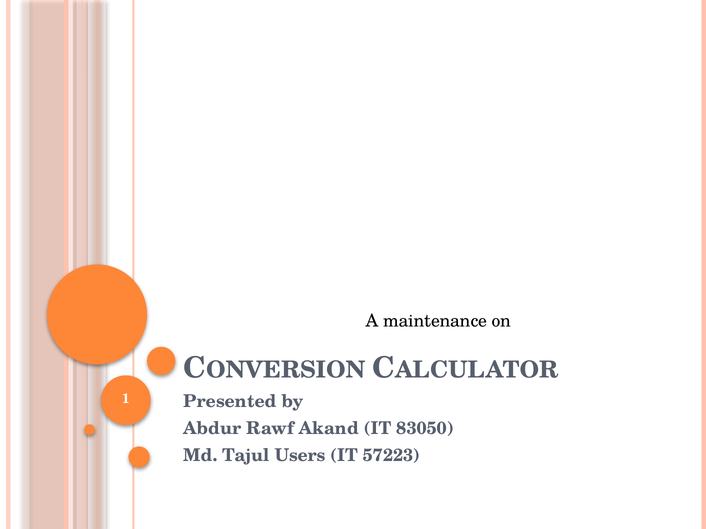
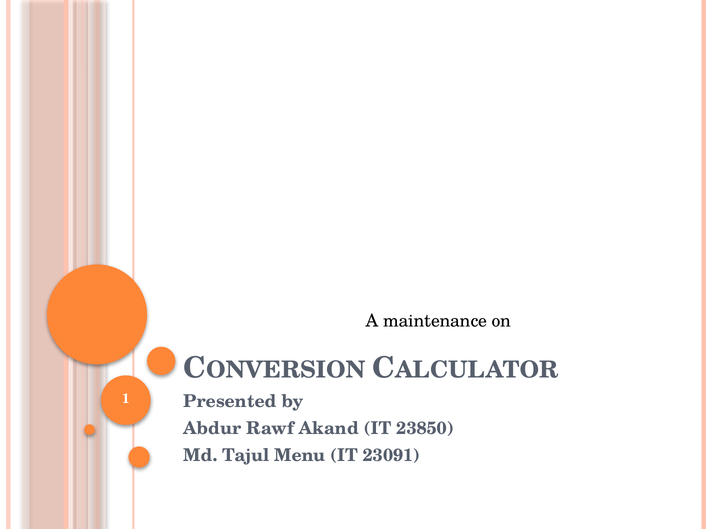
83050: 83050 -> 23850
Users: Users -> Menu
57223: 57223 -> 23091
